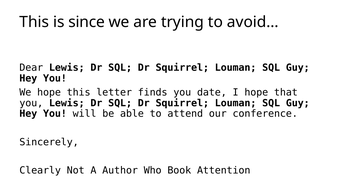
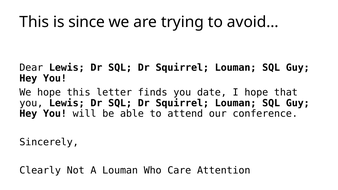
A Author: Author -> Louman
Book: Book -> Care
